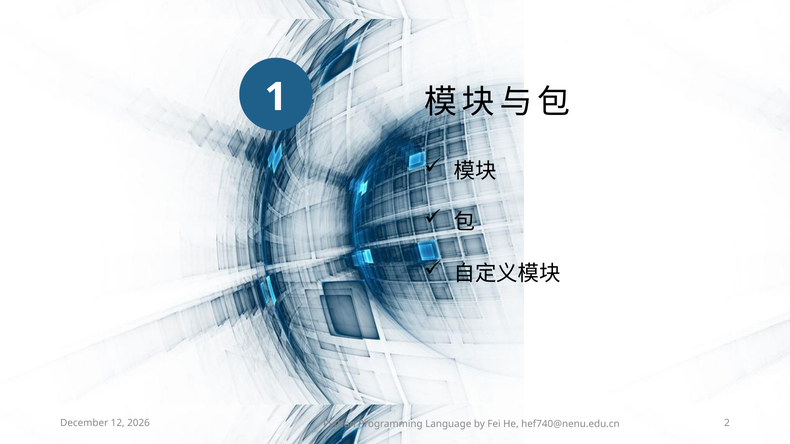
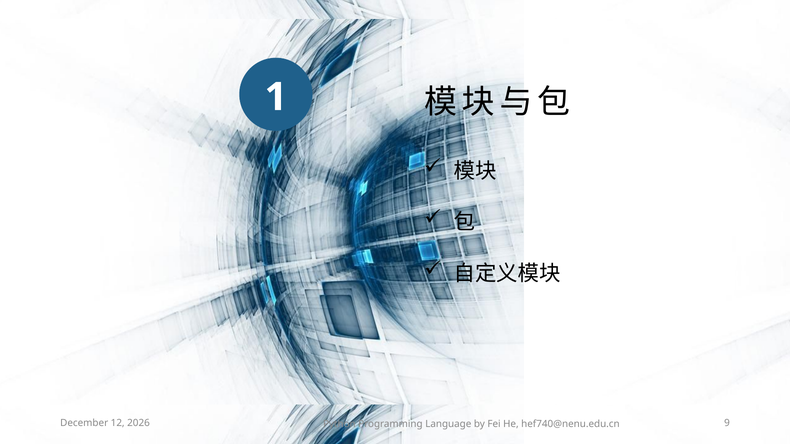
2: 2 -> 9
